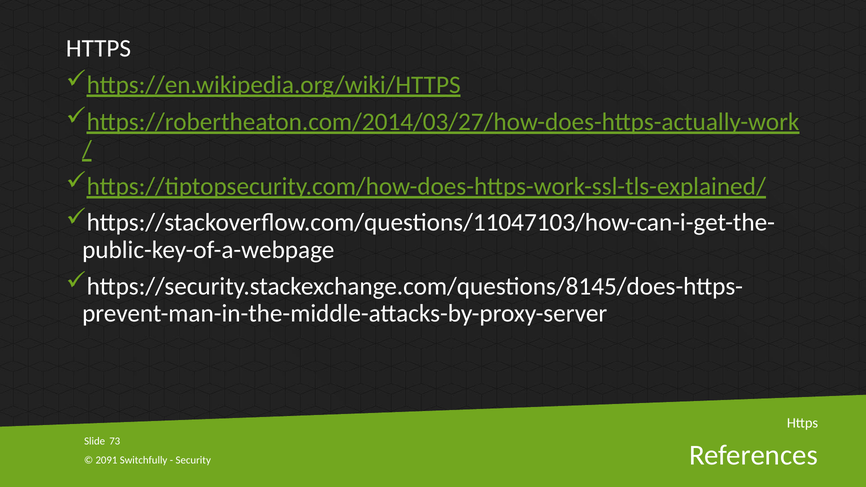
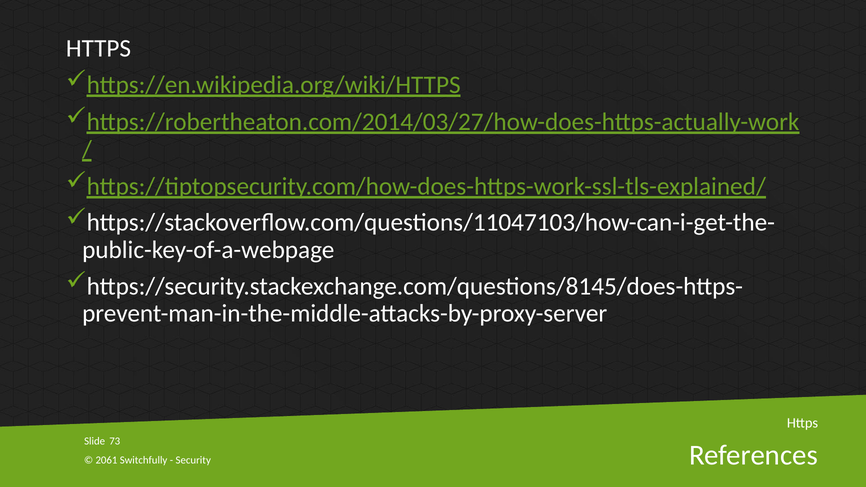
2091: 2091 -> 2061
